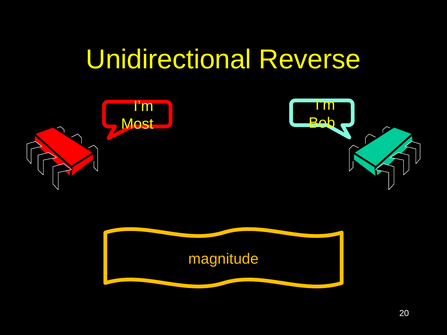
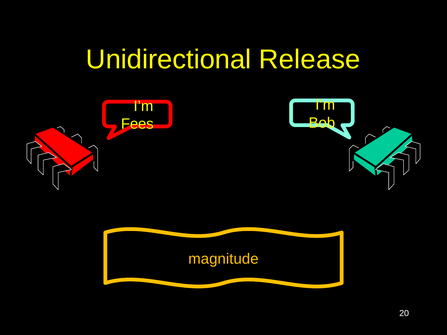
Reverse: Reverse -> Release
Most: Most -> Fees
